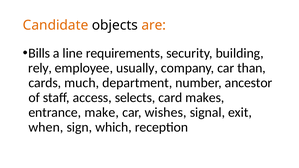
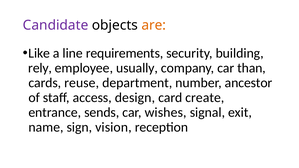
Candidate colour: orange -> purple
Bills: Bills -> Like
much: much -> reuse
selects: selects -> design
makes: makes -> create
make: make -> sends
when: when -> name
which: which -> vision
